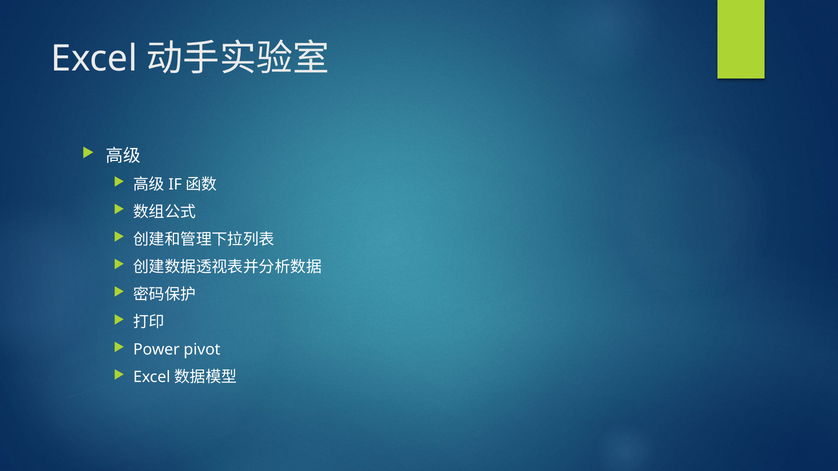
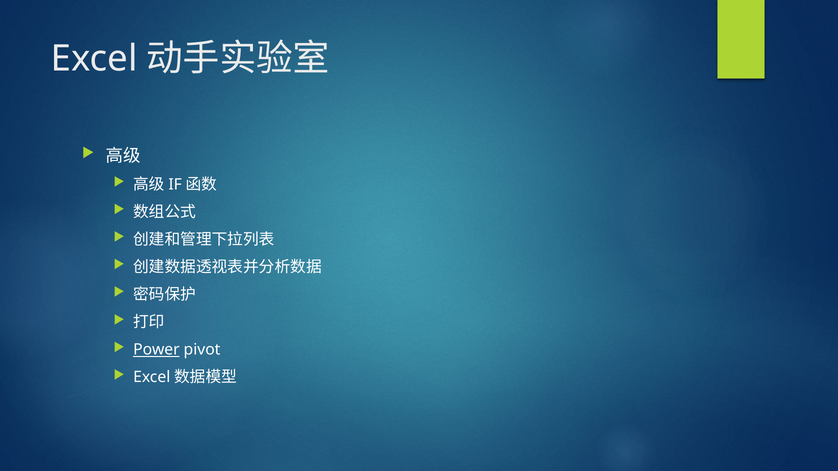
Power underline: none -> present
